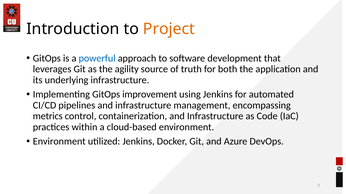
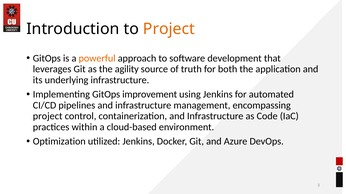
powerful colour: blue -> orange
metrics at (48, 116): metrics -> project
Environment at (59, 142): Environment -> Optimization
